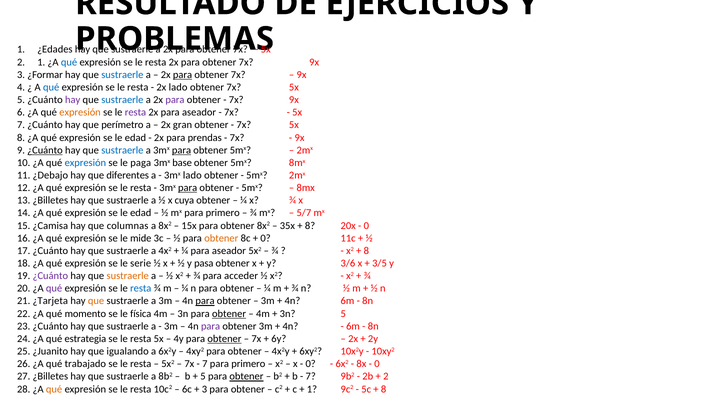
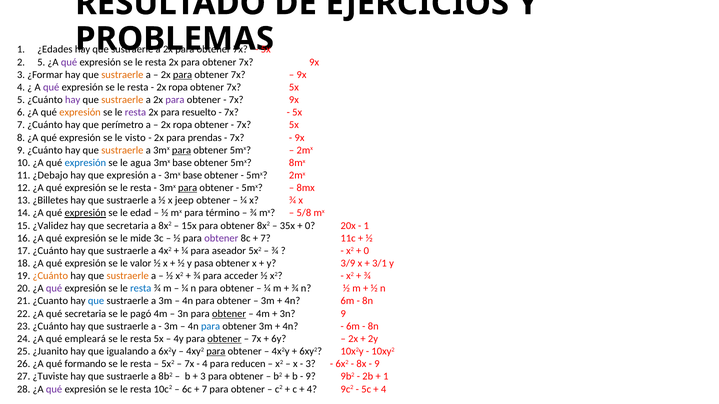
2 1: 1 -> 5
qué at (69, 62) colour: blue -> purple
sustraerle at (122, 75) colour: blue -> orange
qué at (51, 87) colour: blue -> purple
lado at (178, 87): lado -> ropa
sustraerle at (122, 100) colour: blue -> orange
2x para aseador: aseador -> resuelto
gran at (183, 125): gran -> ropa
edad at (135, 138): edad -> visto
¿Cuánto at (45, 150) underline: present -> none
sustraerle at (122, 150) colour: blue -> orange
paga: paga -> agua
que diferentes: diferentes -> expresión
lado at (192, 175): lado -> base
cuya: cuya -> jeep
expresión at (85, 213) underline: none -> present
mx para primero: primero -> término
5/7: 5/7 -> 5/8
¿Camisa: ¿Camisa -> ¿Validez
que columnas: columnas -> secretaria
8 at (310, 226): 8 -> 0
0 at (366, 226): 0 -> 1
obtener at (221, 238) colour: orange -> purple
0 at (266, 238): 0 -> 7
8 at (366, 251): 8 -> 0
serie: serie -> valor
3/6: 3/6 -> 3/9
3/5: 3/5 -> 3/1
¿Cuánto at (50, 276) colour: purple -> orange
¿Tarjeta: ¿Tarjeta -> ¿Cuanto
que at (96, 301) colour: orange -> blue
para at (205, 301) underline: present -> none
qué momento: momento -> secretaria
física: física -> pagó
3n 5: 5 -> 9
para at (211, 327) colour: purple -> blue
estrategia: estrategia -> empleará
para at (216, 352) underline: none -> present
trabajado: trabajado -> formando
7 at (205, 364): 7 -> 4
primero at (248, 364): primero -> reducen
0 at (311, 364): 0 -> 3
0 at (377, 364): 0 -> 9
27 ¿Billetes: ¿Billetes -> ¿Tuviste
5 at (203, 377): 5 -> 3
obtener at (246, 377) underline: present -> none
7 at (311, 377): 7 -> 9
2 at (386, 377): 2 -> 1
qué at (54, 389) colour: orange -> purple
3 at (204, 389): 3 -> 7
1 at (312, 389): 1 -> 4
8 at (384, 389): 8 -> 4
